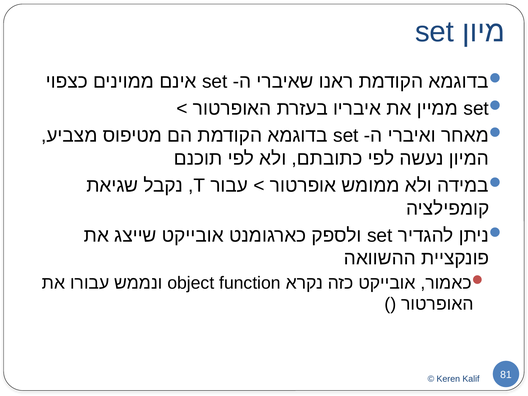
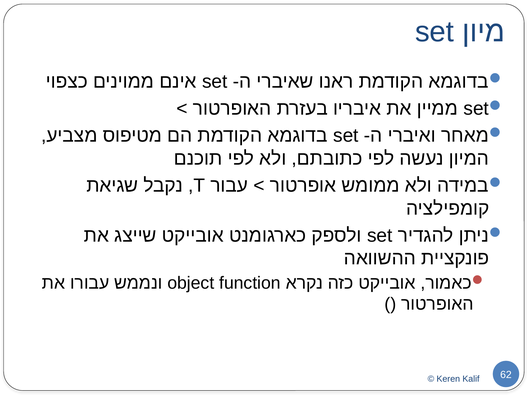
81: 81 -> 62
